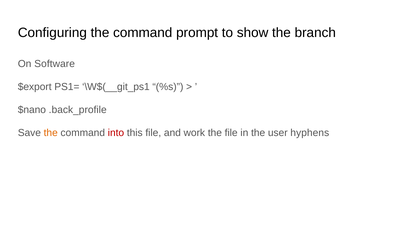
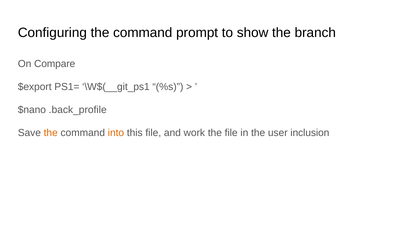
Software: Software -> Compare
into colour: red -> orange
hyphens: hyphens -> inclusion
